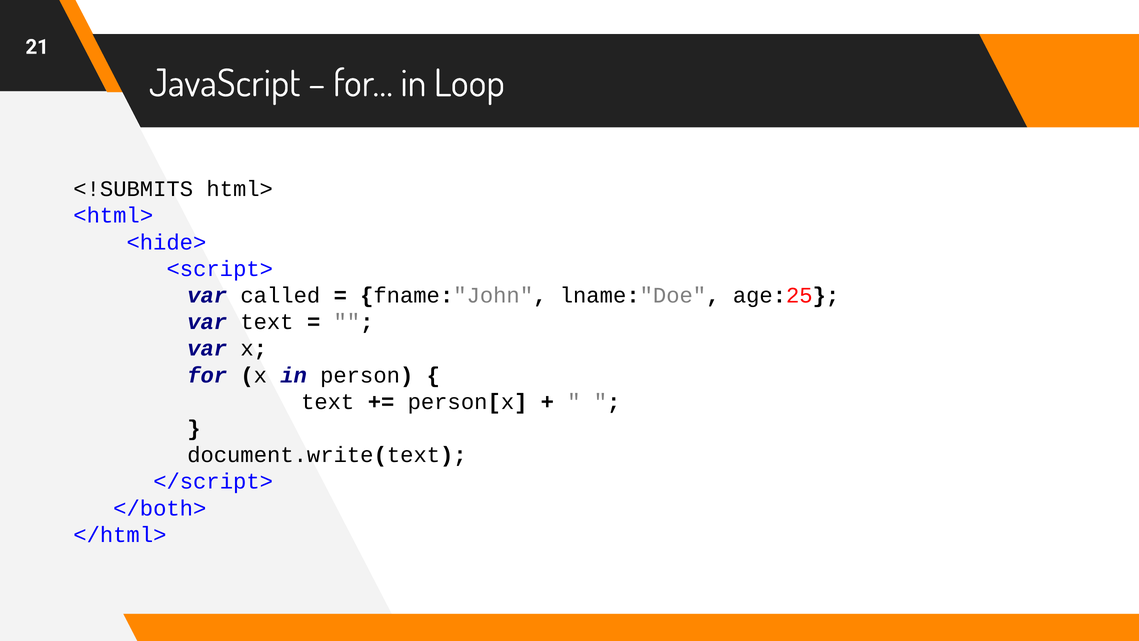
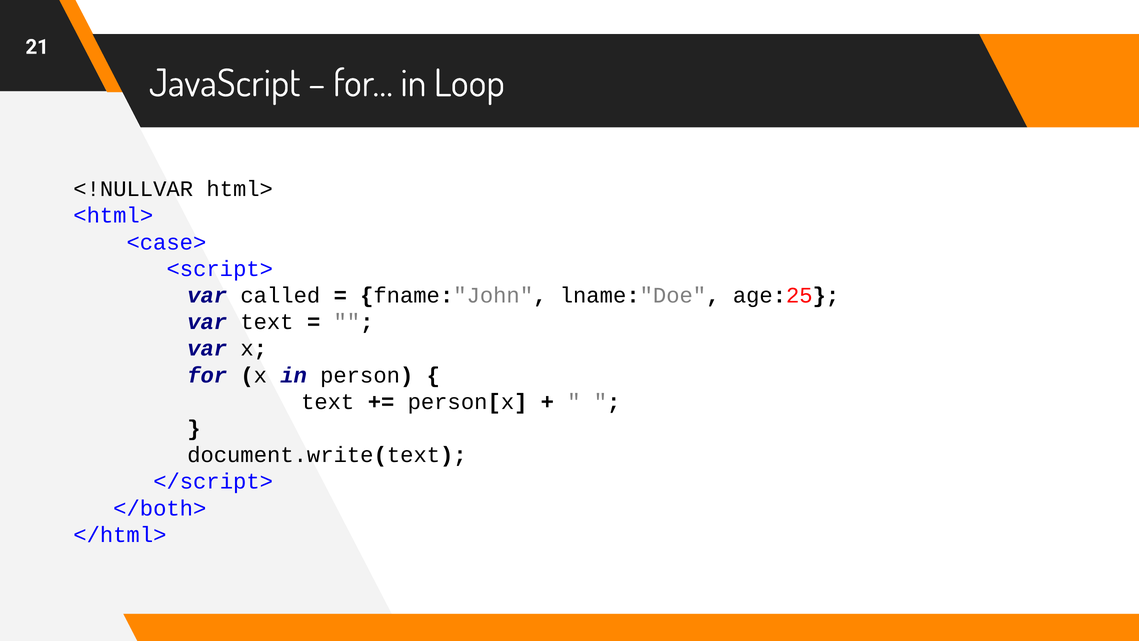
<!SUBMITS: <!SUBMITS -> <!NULLVAR
<hide>: <hide> -> <case>
